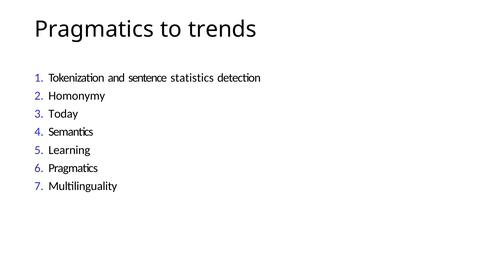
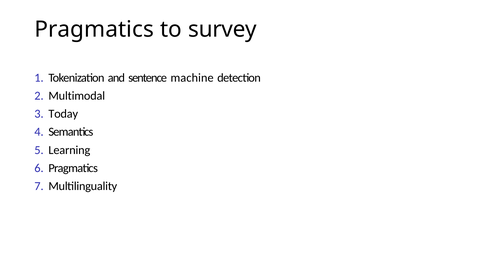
trends: trends -> survey
statistics: statistics -> machine
Homonymy: Homonymy -> Multimodal
